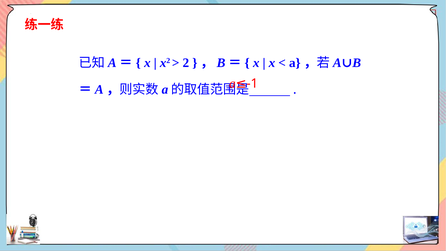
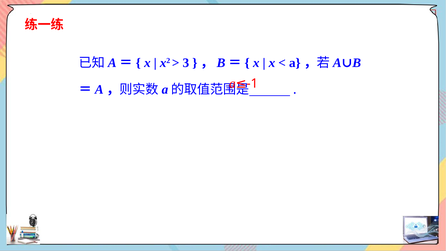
2: 2 -> 3
